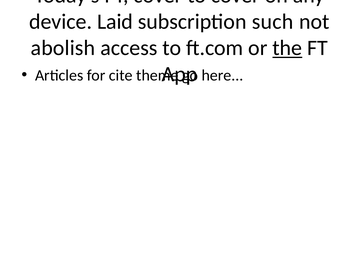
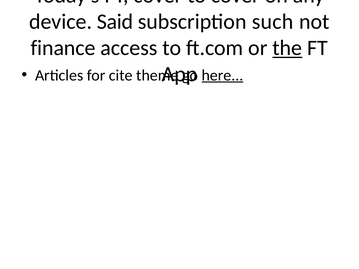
Laid: Laid -> Said
abolish: abolish -> finance
here underline: none -> present
